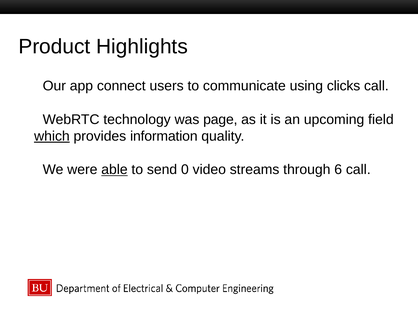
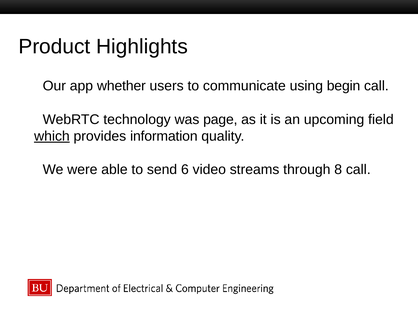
connect: connect -> whether
clicks: clicks -> begin
able underline: present -> none
0: 0 -> 6
6: 6 -> 8
